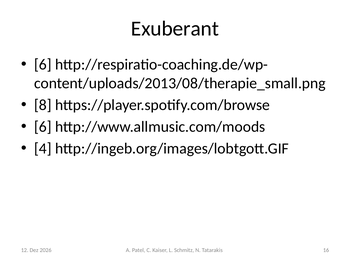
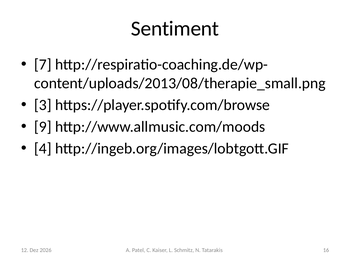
Exuberant: Exuberant -> Sentiment
6 at (43, 65): 6 -> 7
8: 8 -> 3
6 at (43, 127): 6 -> 9
